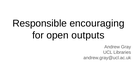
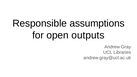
encouraging: encouraging -> assumptions
